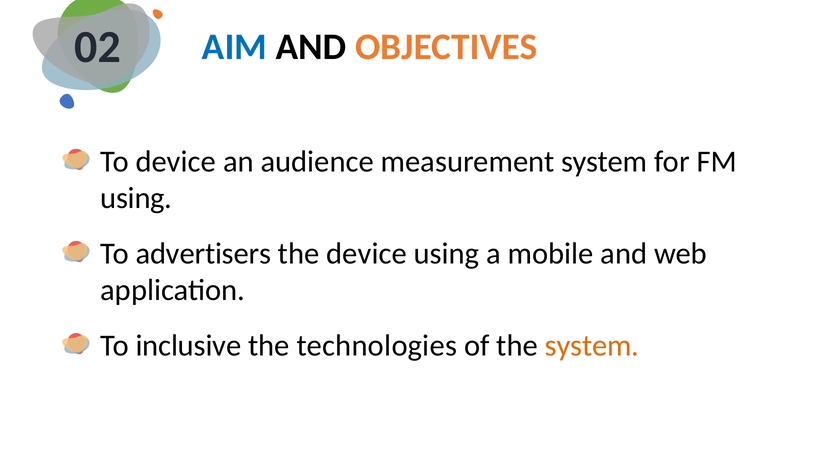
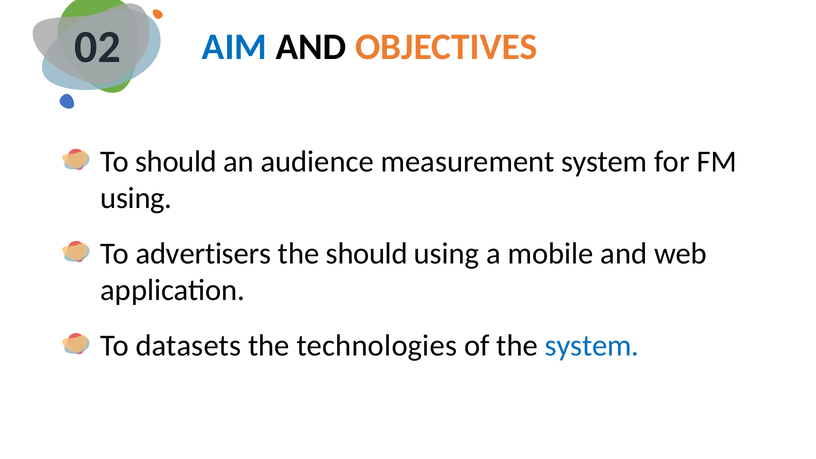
To device: device -> should
the device: device -> should
inclusive: inclusive -> datasets
system at (592, 346) colour: orange -> blue
